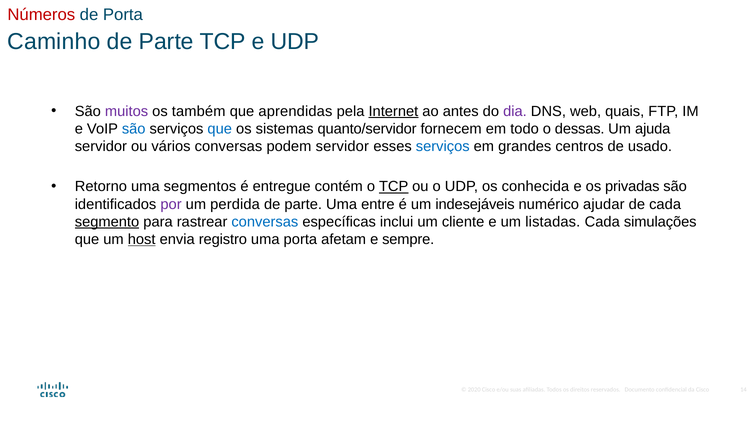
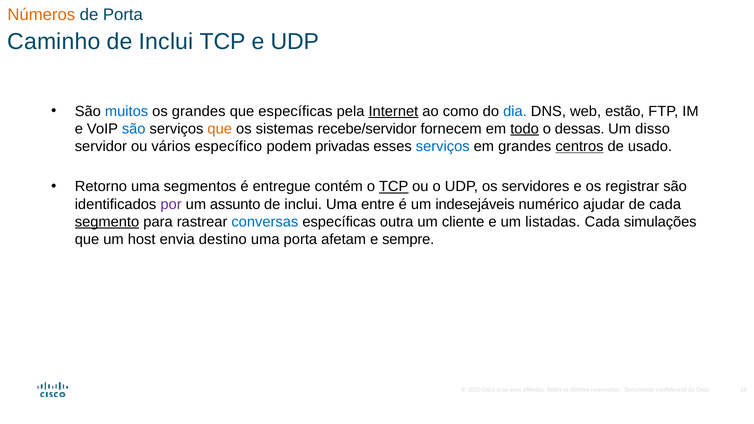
Números colour: red -> orange
Parte at (166, 42): Parte -> Inclui
muitos colour: purple -> blue
os também: também -> grandes
que aprendidas: aprendidas -> específicas
antes: antes -> como
dia colour: purple -> blue
quais: quais -> estão
que at (220, 129) colour: blue -> orange
quanto/servidor: quanto/servidor -> recebe/servidor
todo underline: none -> present
ajuda: ajuda -> disso
vários conversas: conversas -> específico
podem servidor: servidor -> privadas
centros underline: none -> present
conhecida: conhecida -> servidores
privadas: privadas -> registrar
perdida: perdida -> assunto
parte at (303, 204): parte -> inclui
inclui: inclui -> outra
host underline: present -> none
registro: registro -> destino
